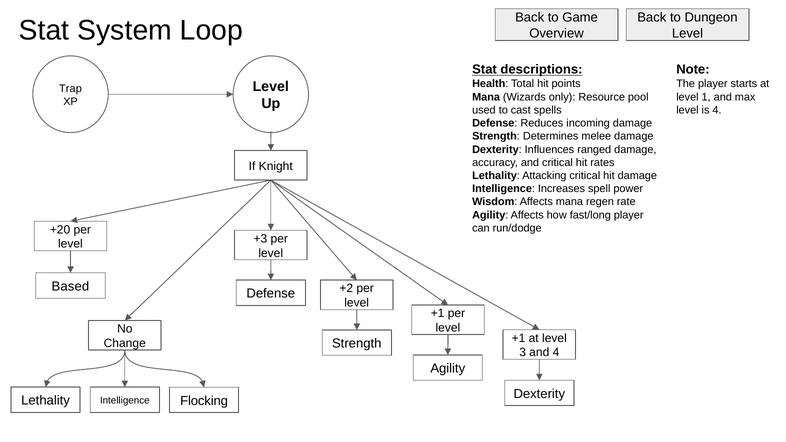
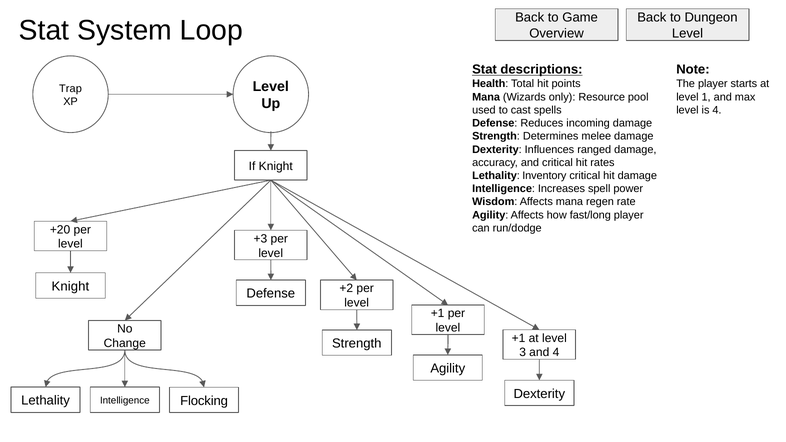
Attacking: Attacking -> Inventory
Based at (70, 287): Based -> Knight
